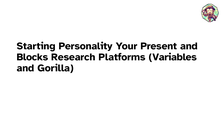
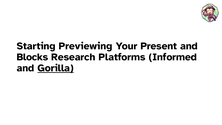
Personality: Personality -> Previewing
Variables: Variables -> Informed
Gorilla underline: none -> present
